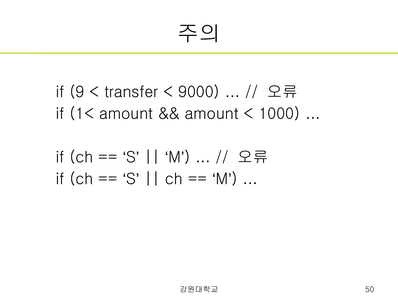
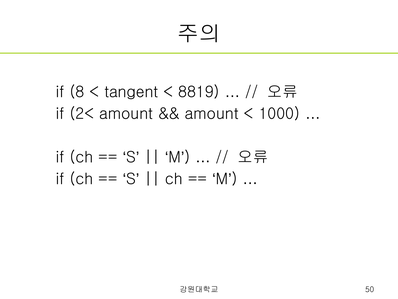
9: 9 -> 8
transfer: transfer -> tangent
9000: 9000 -> 8819
1<: 1< -> 2<
